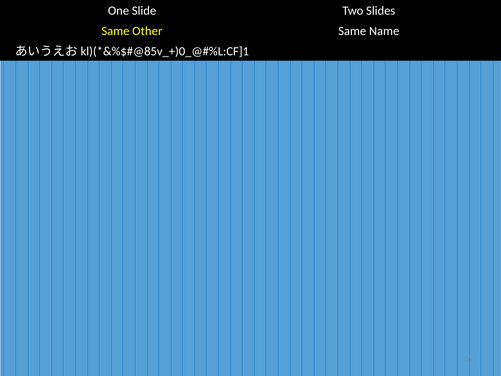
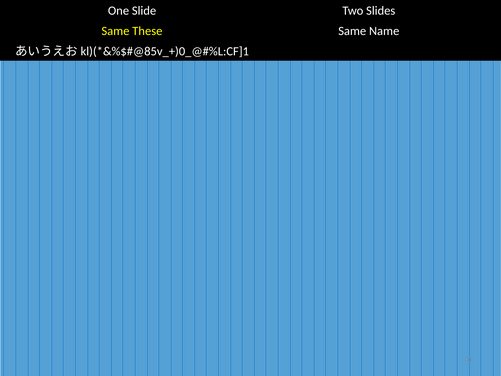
Other: Other -> These
